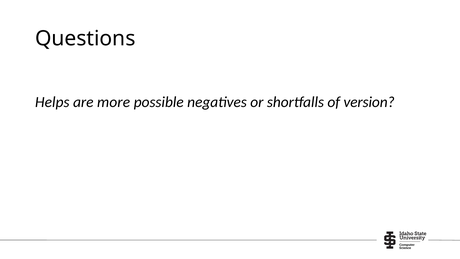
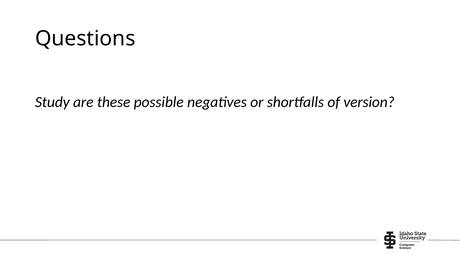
Helps: Helps -> Study
more: more -> these
